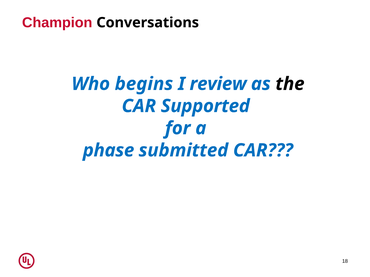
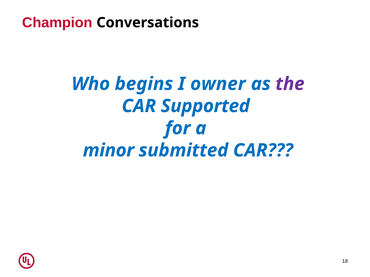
review: review -> owner
the colour: black -> purple
phase: phase -> minor
